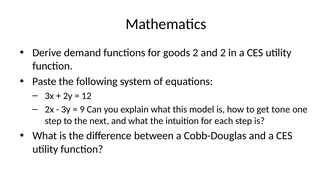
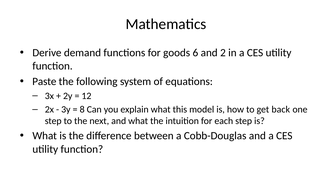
goods 2: 2 -> 6
9: 9 -> 8
tone: tone -> back
